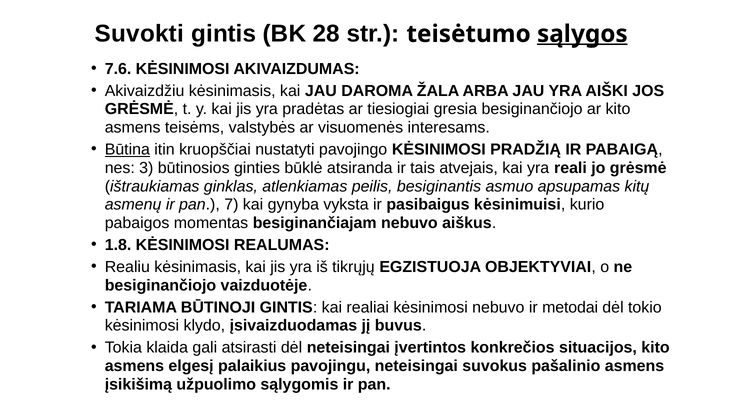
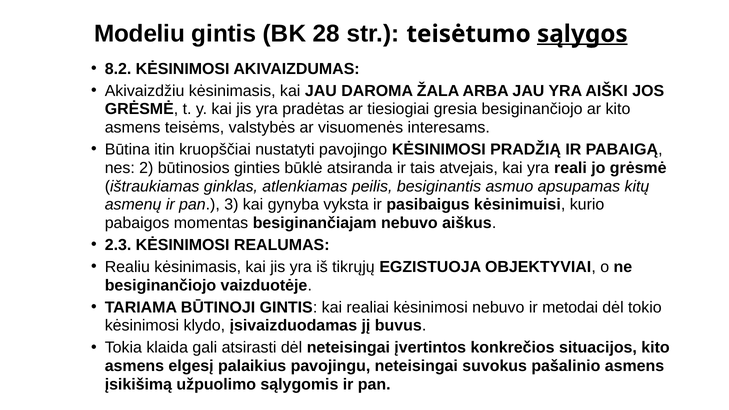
Suvokti: Suvokti -> Modeliu
7.6: 7.6 -> 8.2
Būtina underline: present -> none
3: 3 -> 2
7: 7 -> 3
1.8: 1.8 -> 2.3
